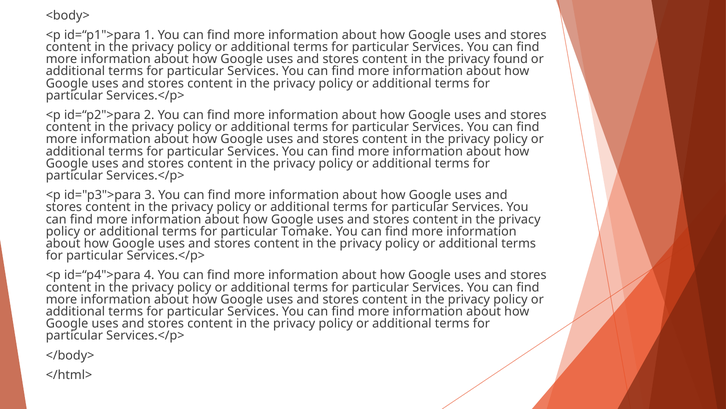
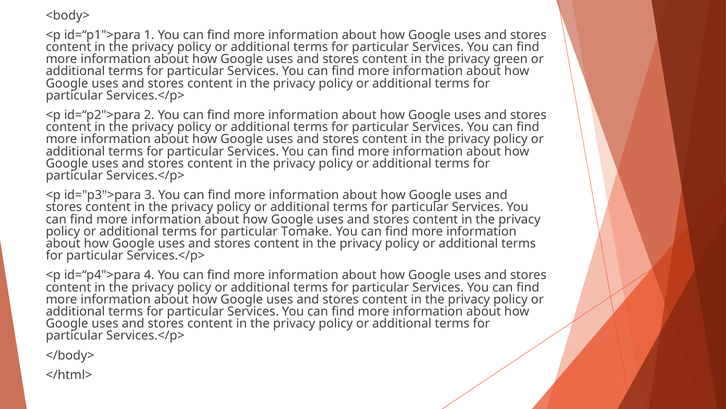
found: found -> green
